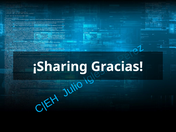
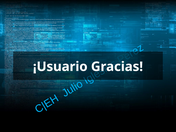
¡Sharing: ¡Sharing -> ¡Usuario
